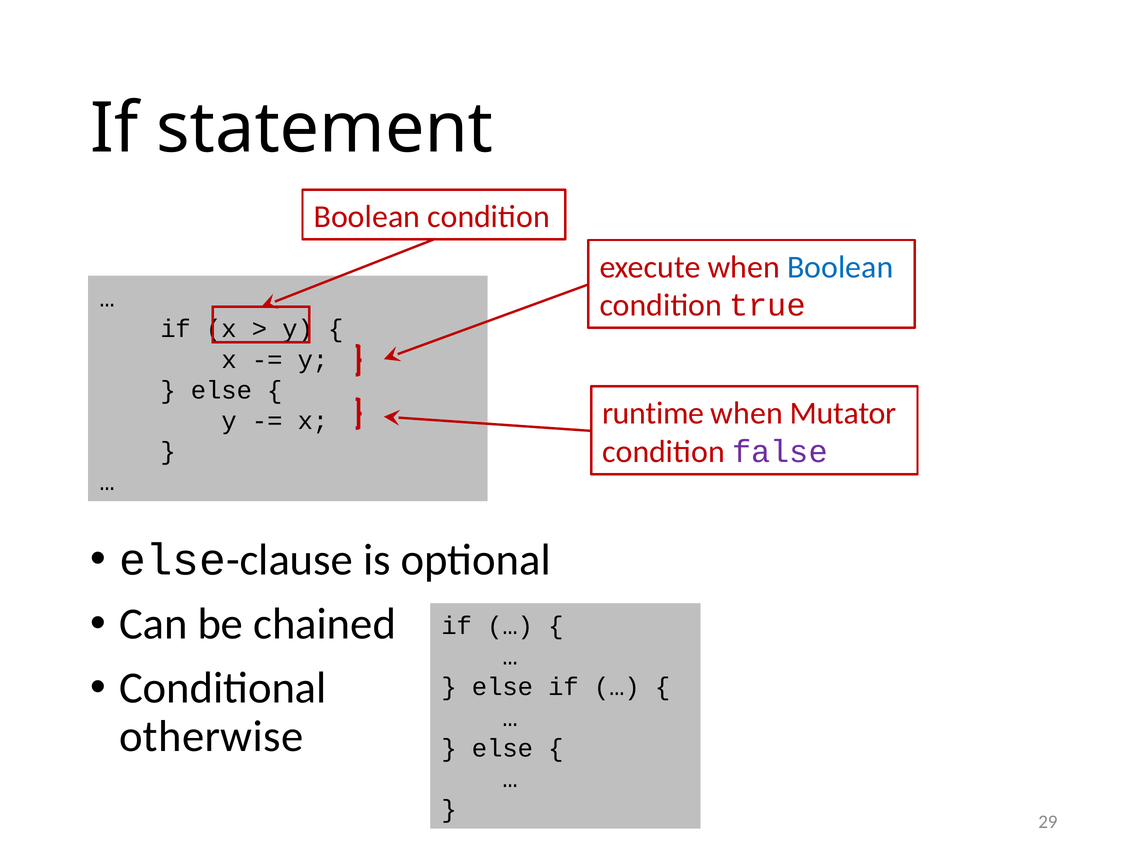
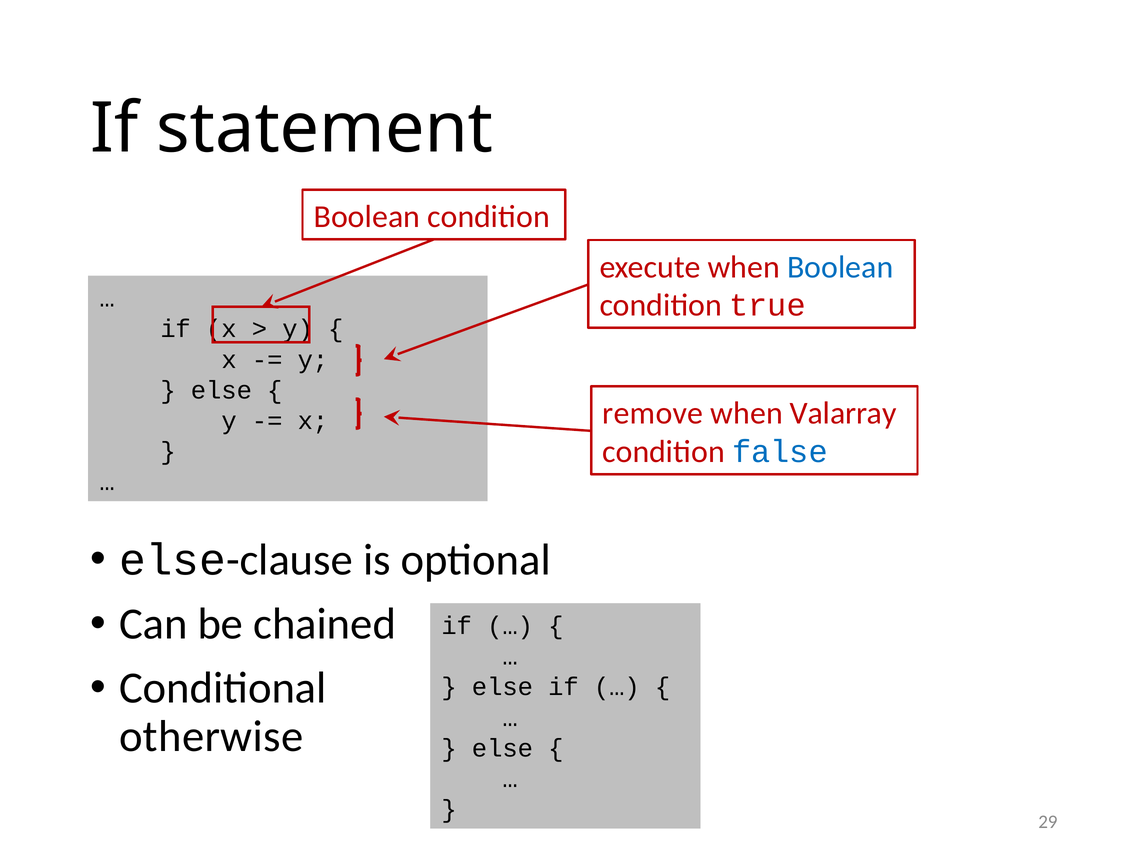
runtime: runtime -> remove
Mutator: Mutator -> Valarray
false colour: purple -> blue
